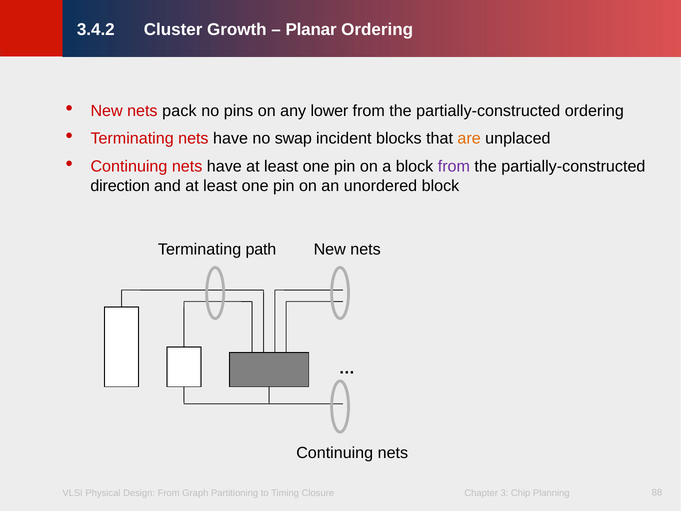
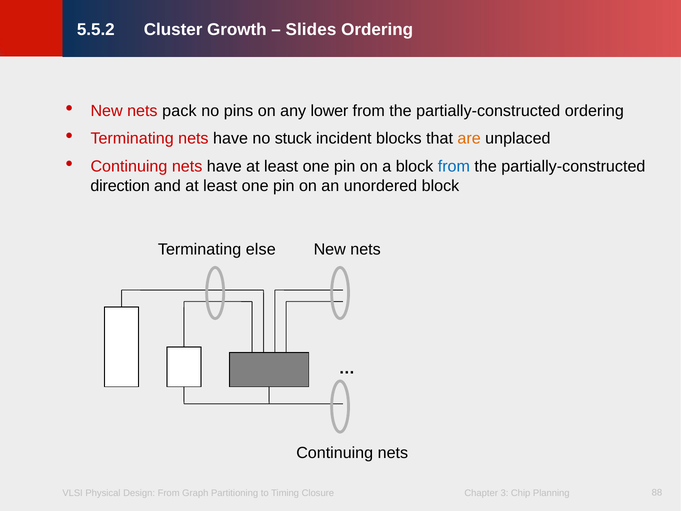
3.4.2: 3.4.2 -> 5.5.2
Planar: Planar -> Slides
swap: swap -> stuck
from at (454, 166) colour: purple -> blue
path: path -> else
